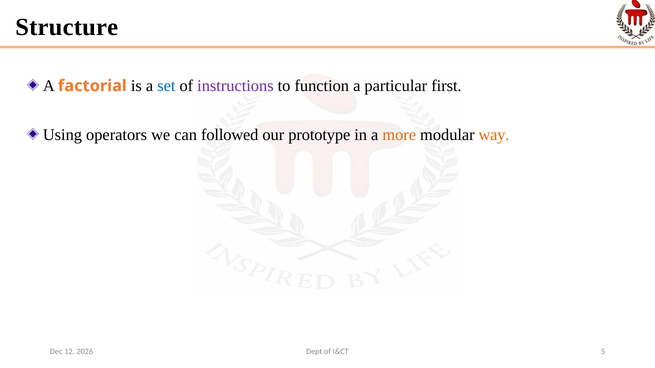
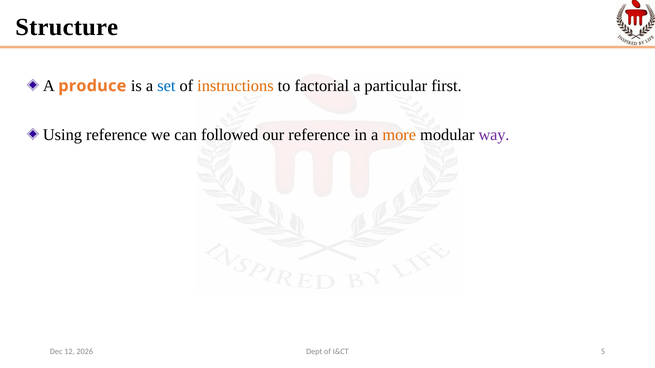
factorial: factorial -> produce
instructions colour: purple -> orange
function: function -> factorial
Using operators: operators -> reference
our prototype: prototype -> reference
way colour: orange -> purple
